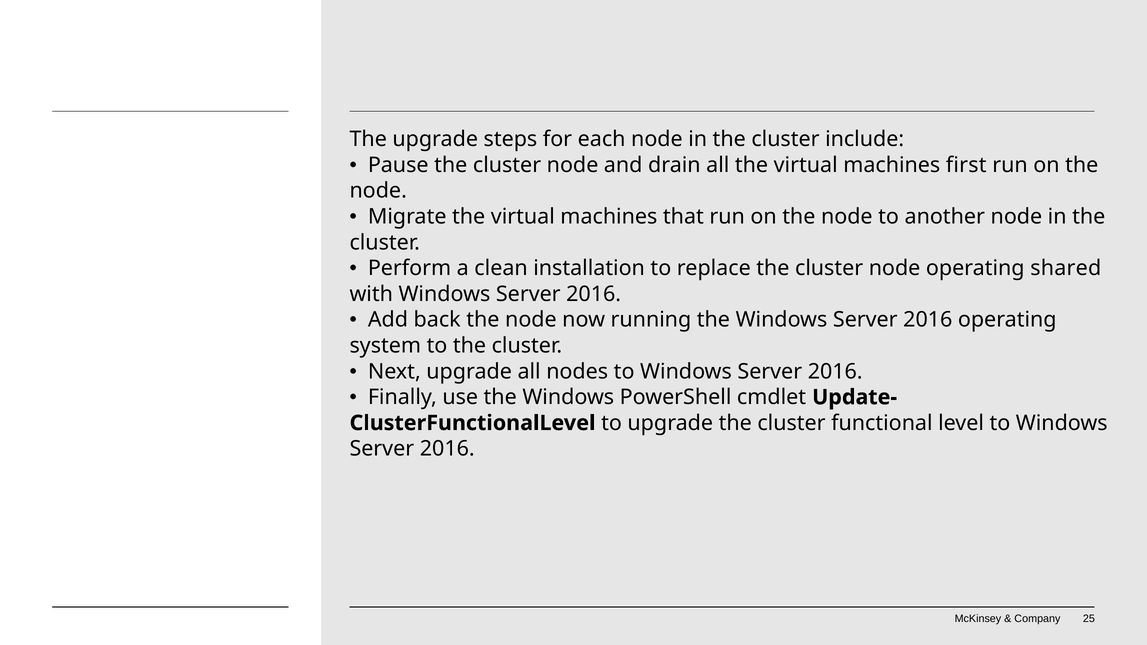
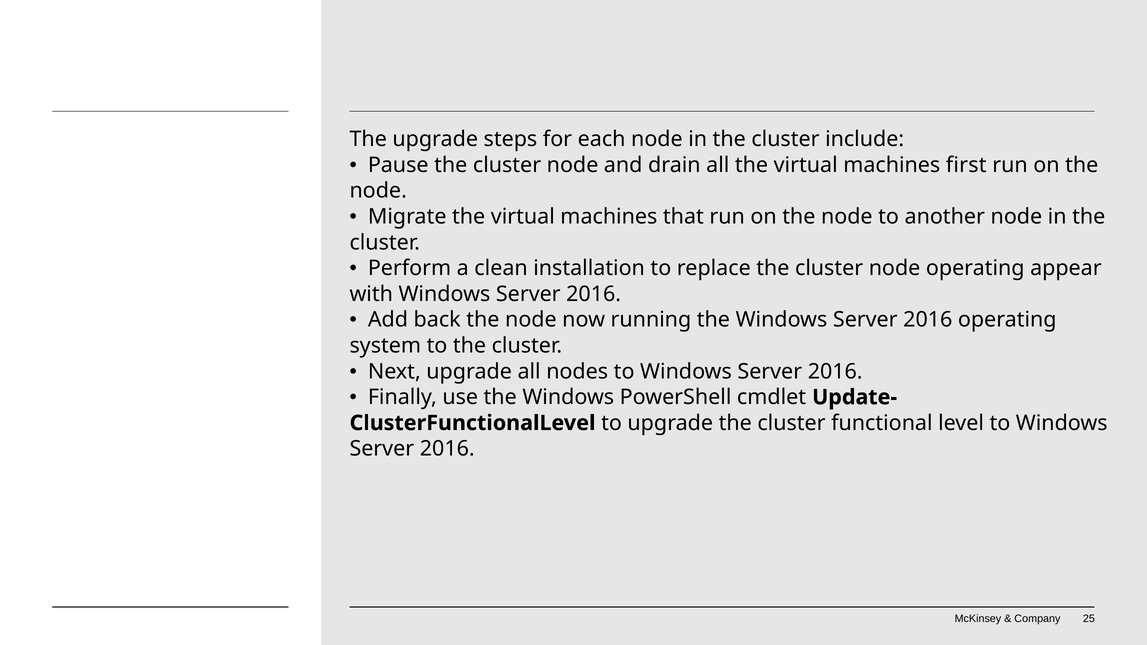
shared: shared -> appear
